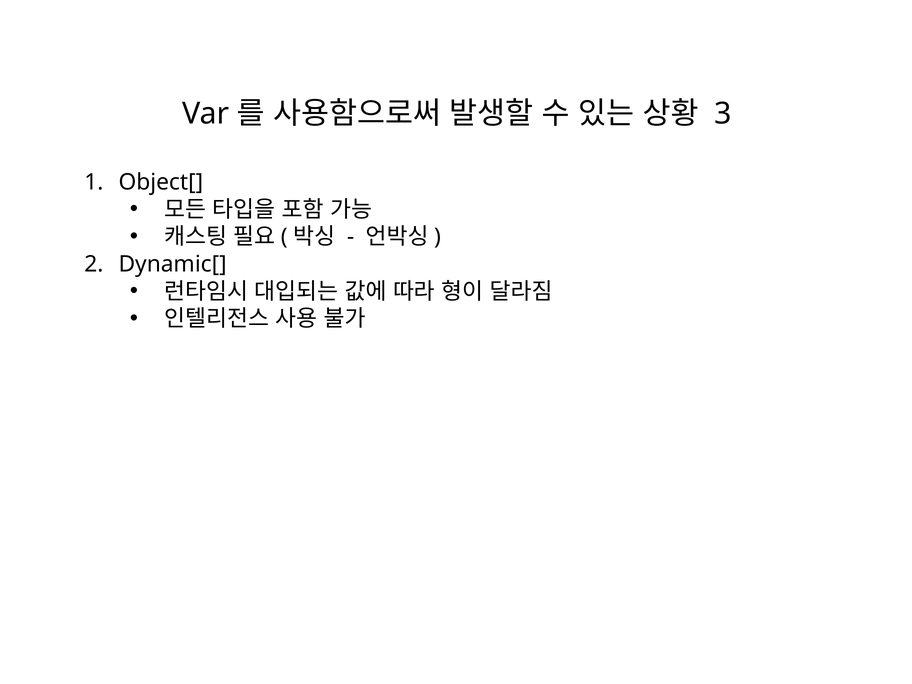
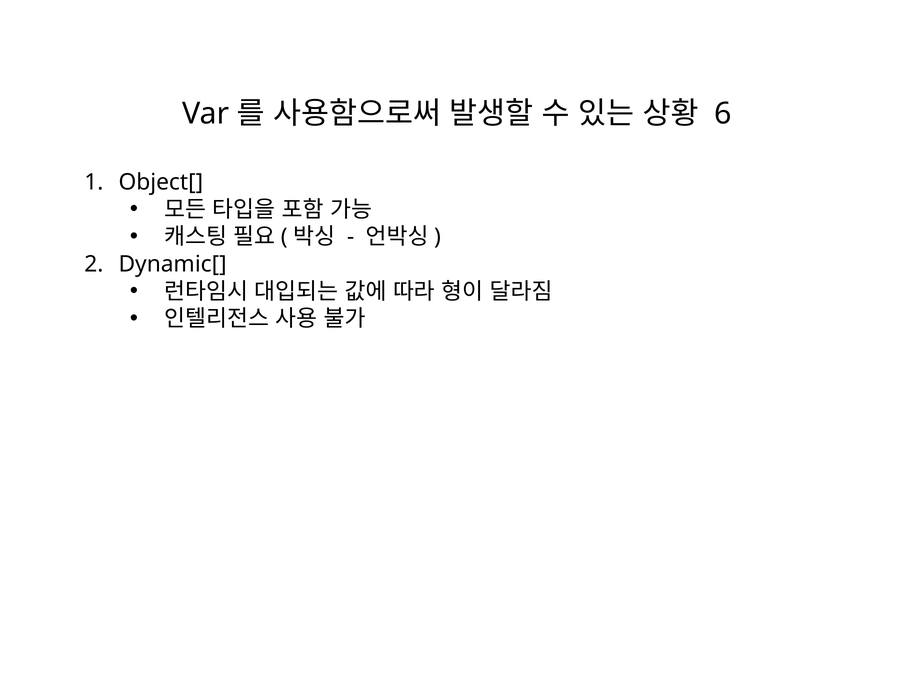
3: 3 -> 6
